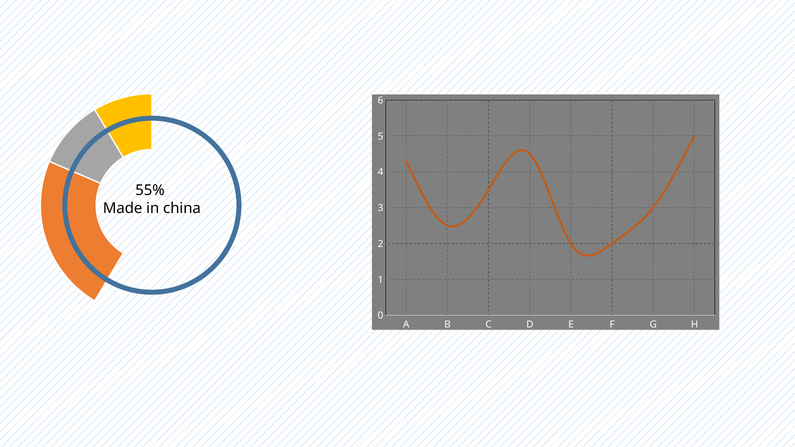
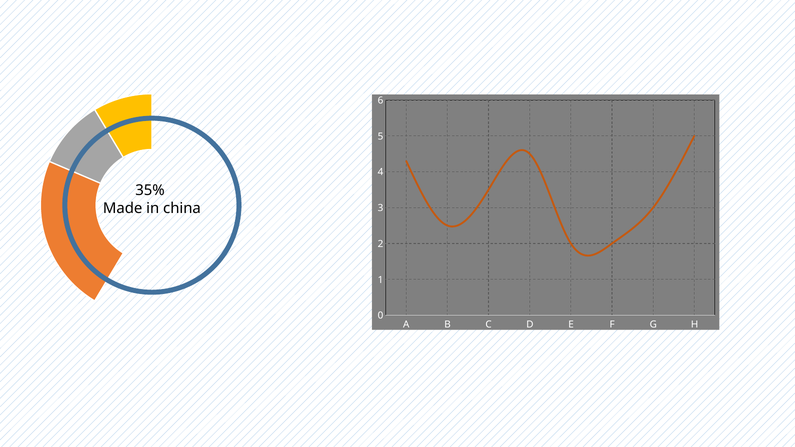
55%: 55% -> 35%
